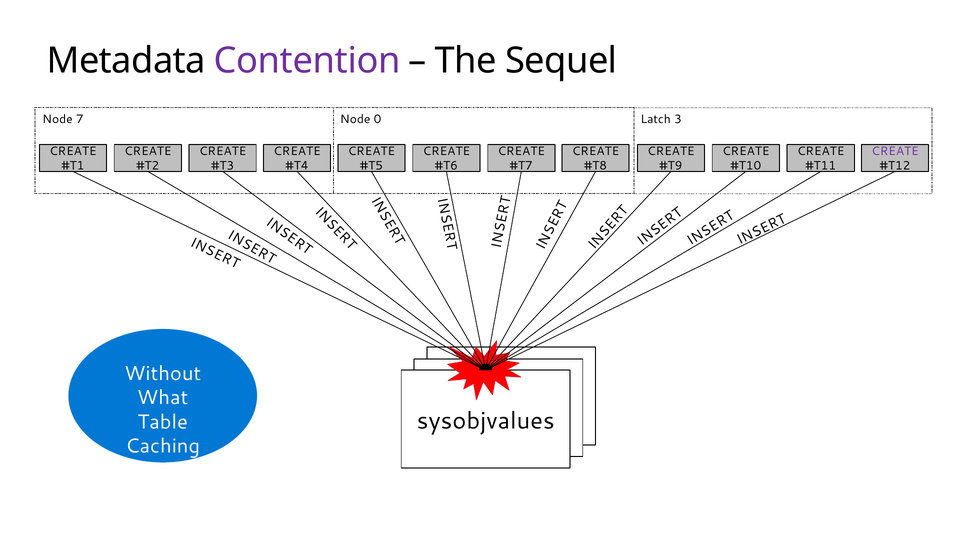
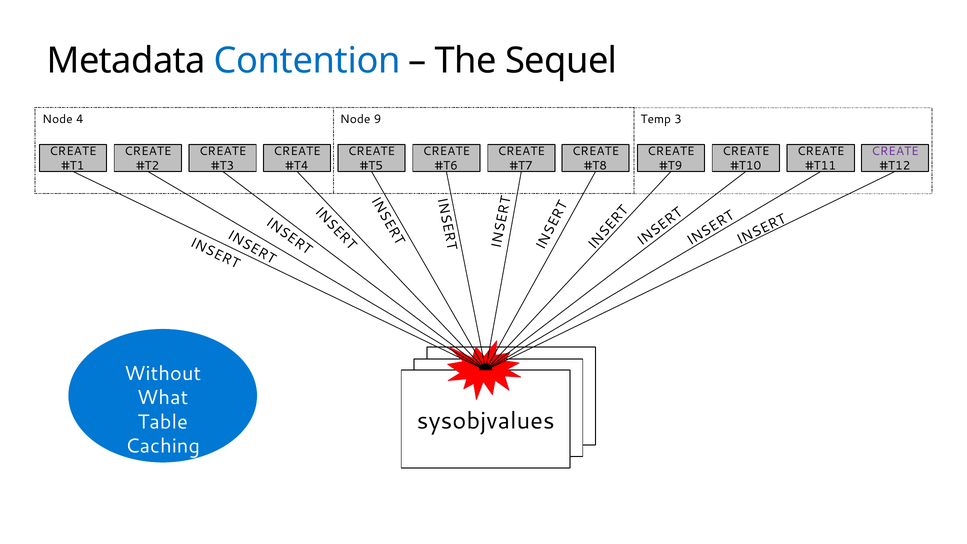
Contention colour: purple -> blue
7: 7 -> 4
0: 0 -> 9
Latch: Latch -> Temp
